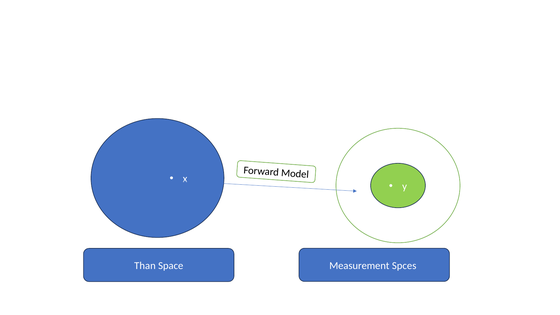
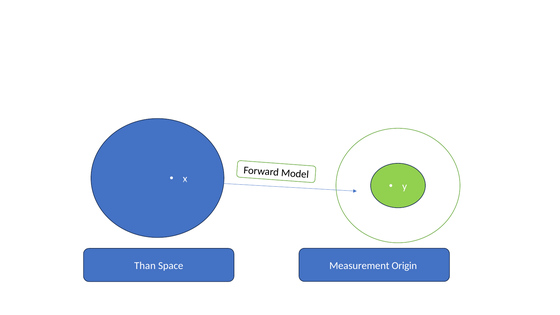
Spces: Spces -> Origin
